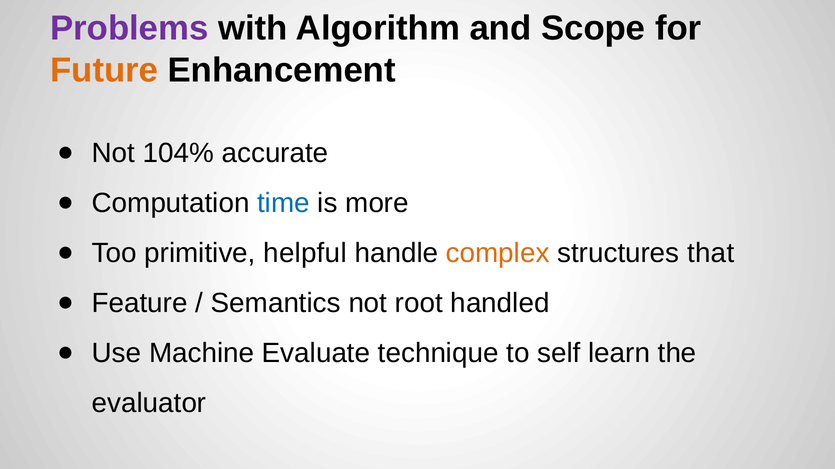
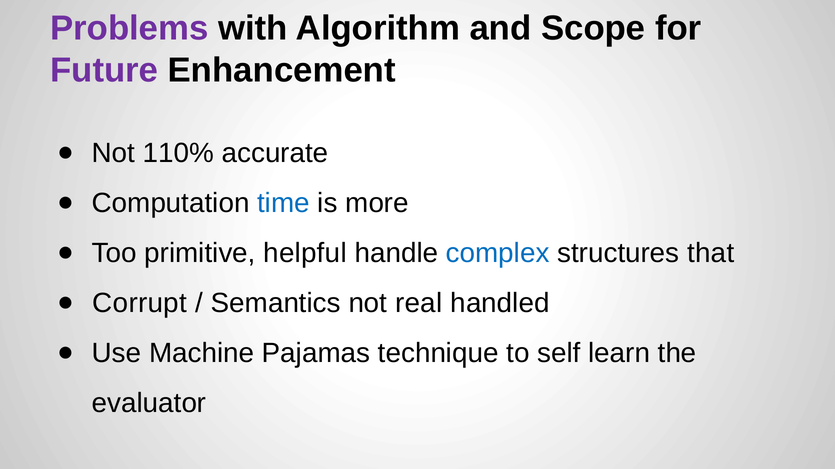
Future colour: orange -> purple
104%: 104% -> 110%
complex colour: orange -> blue
Feature: Feature -> Corrupt
root: root -> real
Evaluate: Evaluate -> Pajamas
